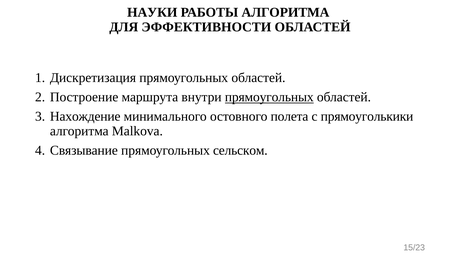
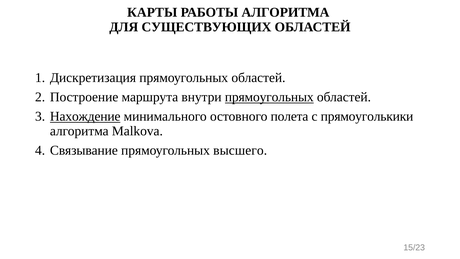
НАУКИ: НАУКИ -> КАРТЫ
ЭФФЕКТИВНОСТИ: ЭФФЕКТИВНОСТИ -> СУЩЕСТВУЮЩИХ
Нахождение underline: none -> present
сельском: сельском -> высшего
